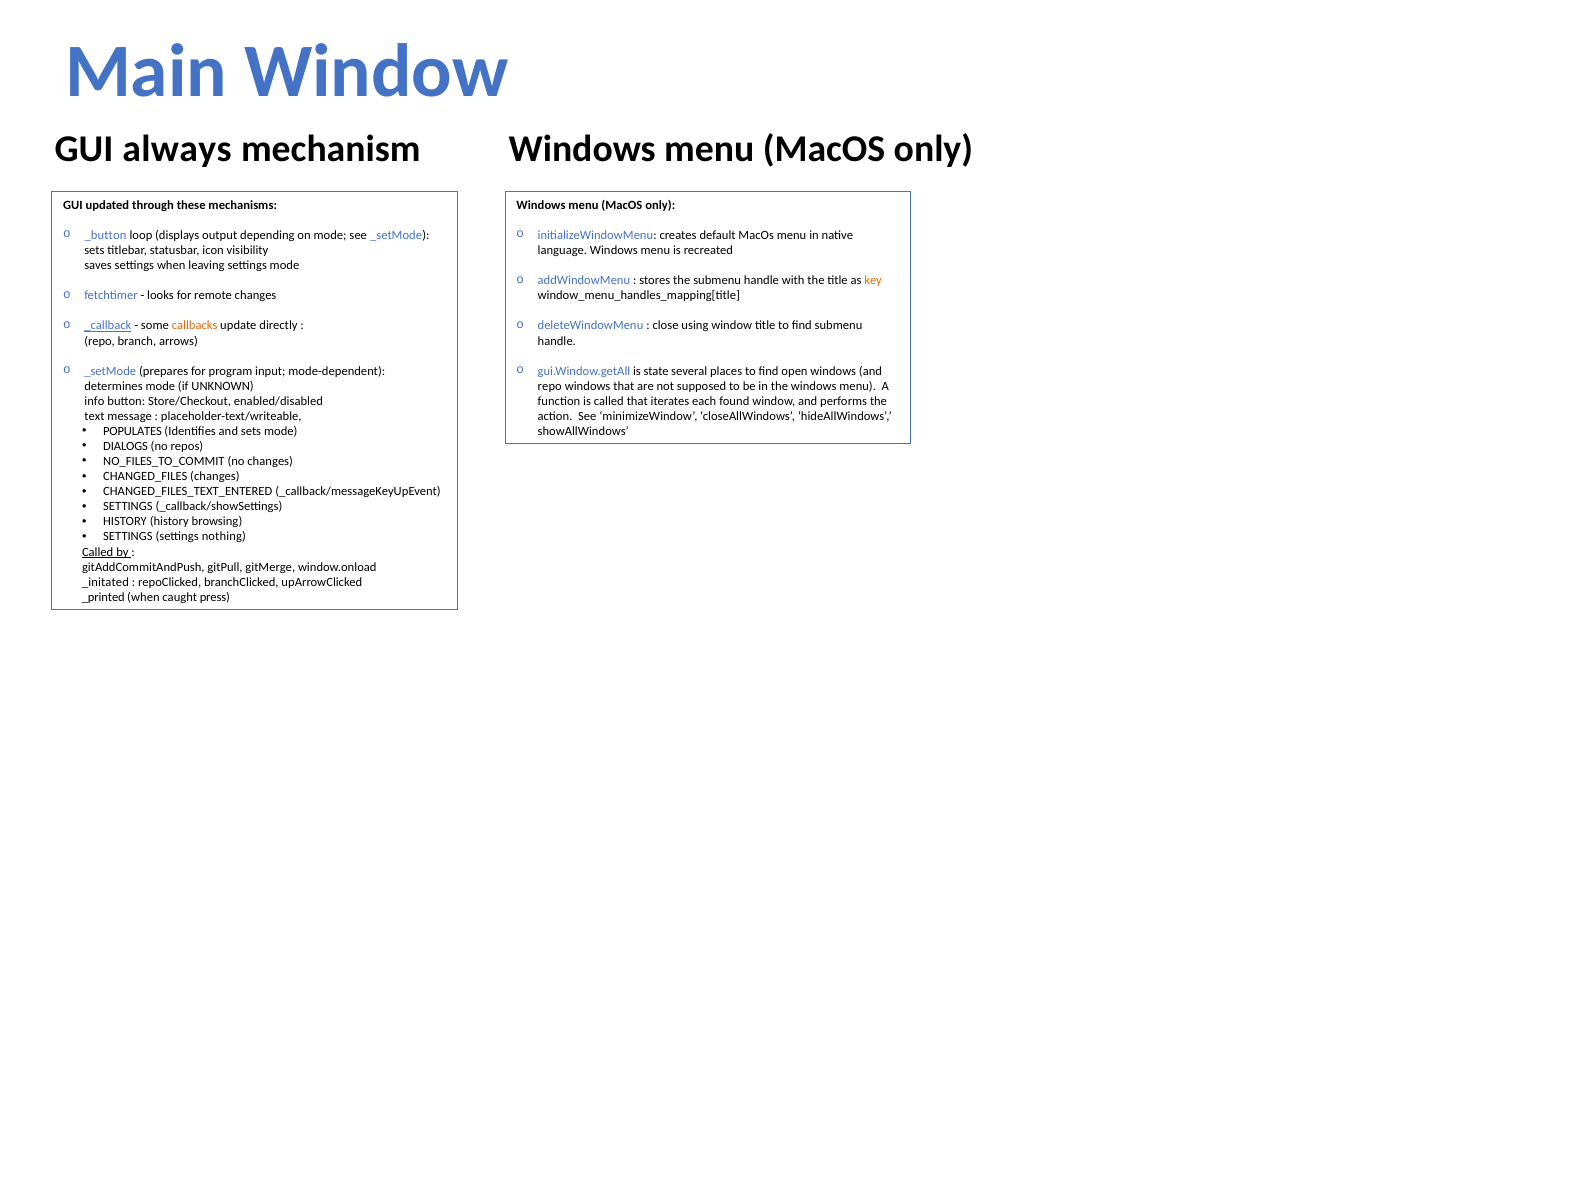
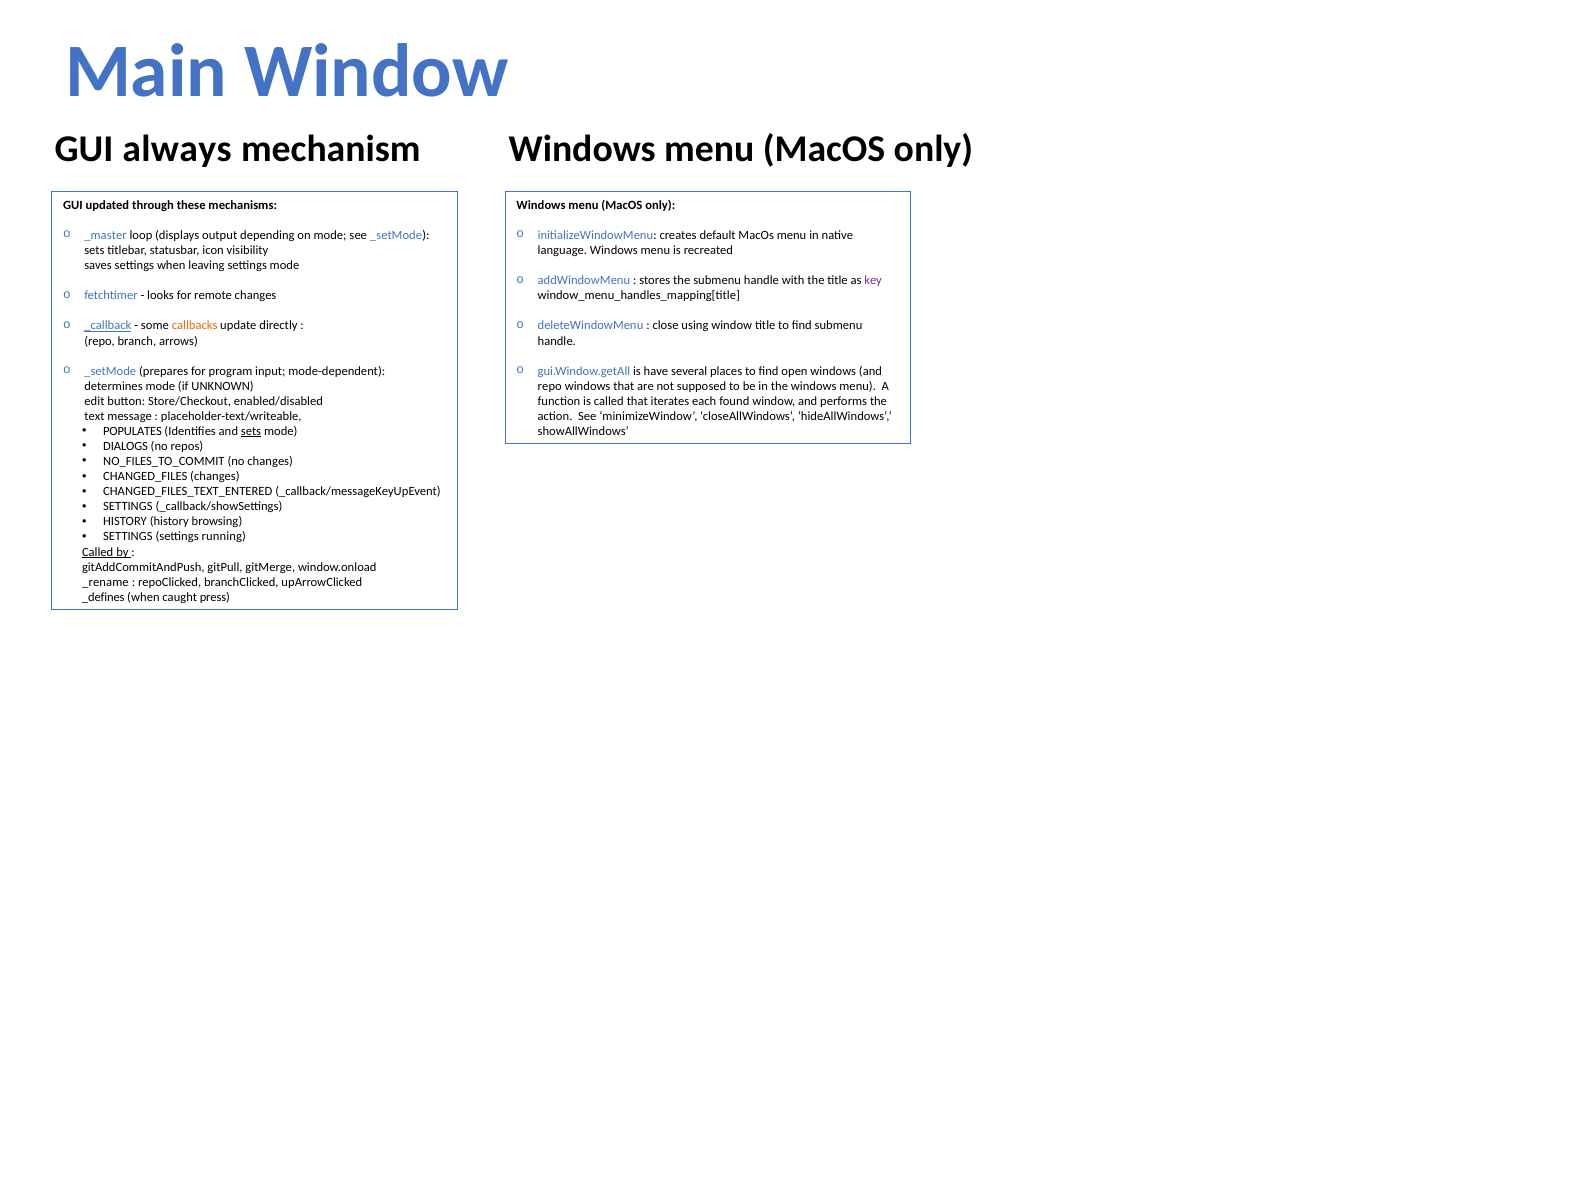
_button: _button -> _master
key colour: orange -> purple
state: state -> have
info: info -> edit
sets at (251, 431) underline: none -> present
nothing: nothing -> running
_initated: _initated -> _rename
_printed: _printed -> _defines
